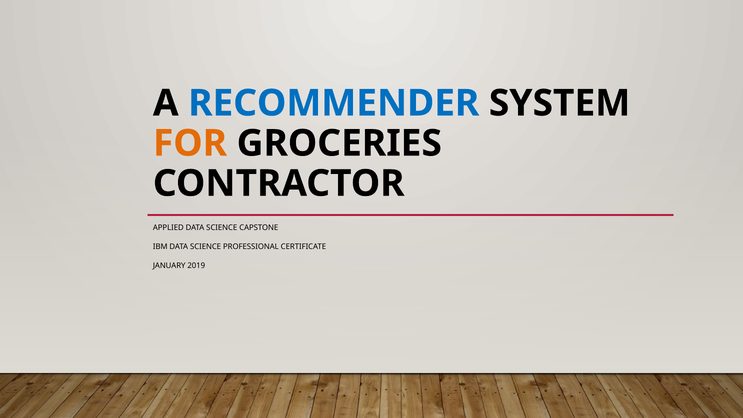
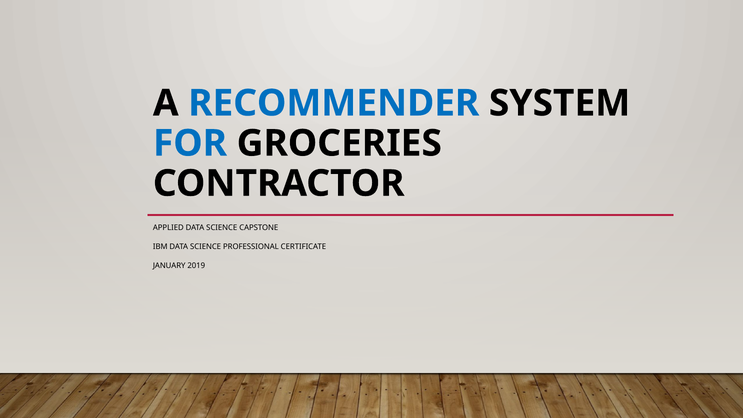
FOR colour: orange -> blue
